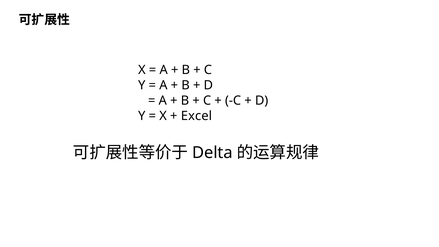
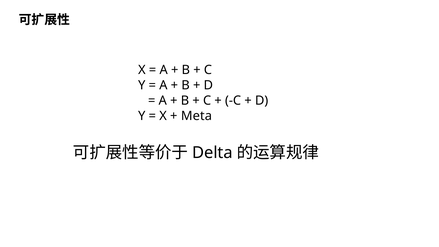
Excel: Excel -> Meta
